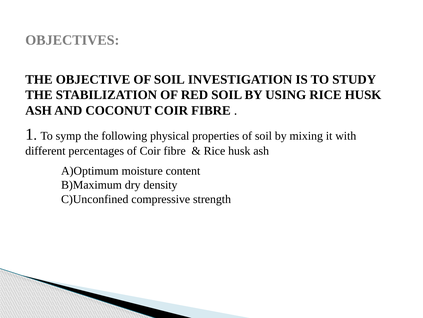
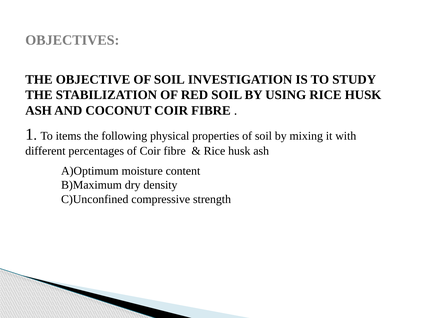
symp: symp -> items
